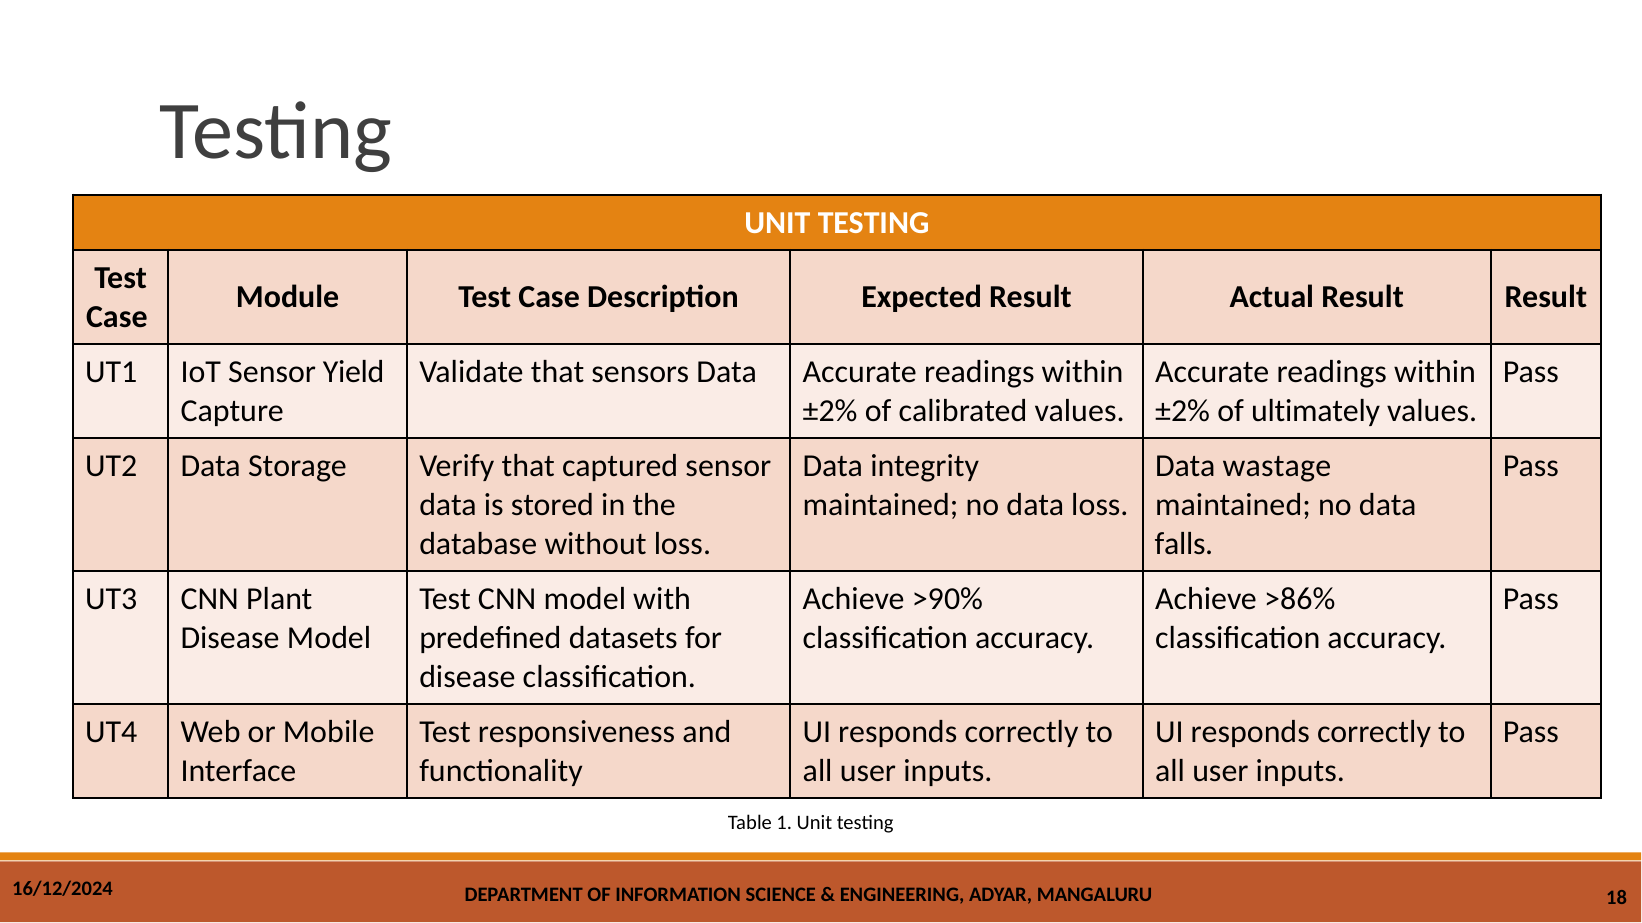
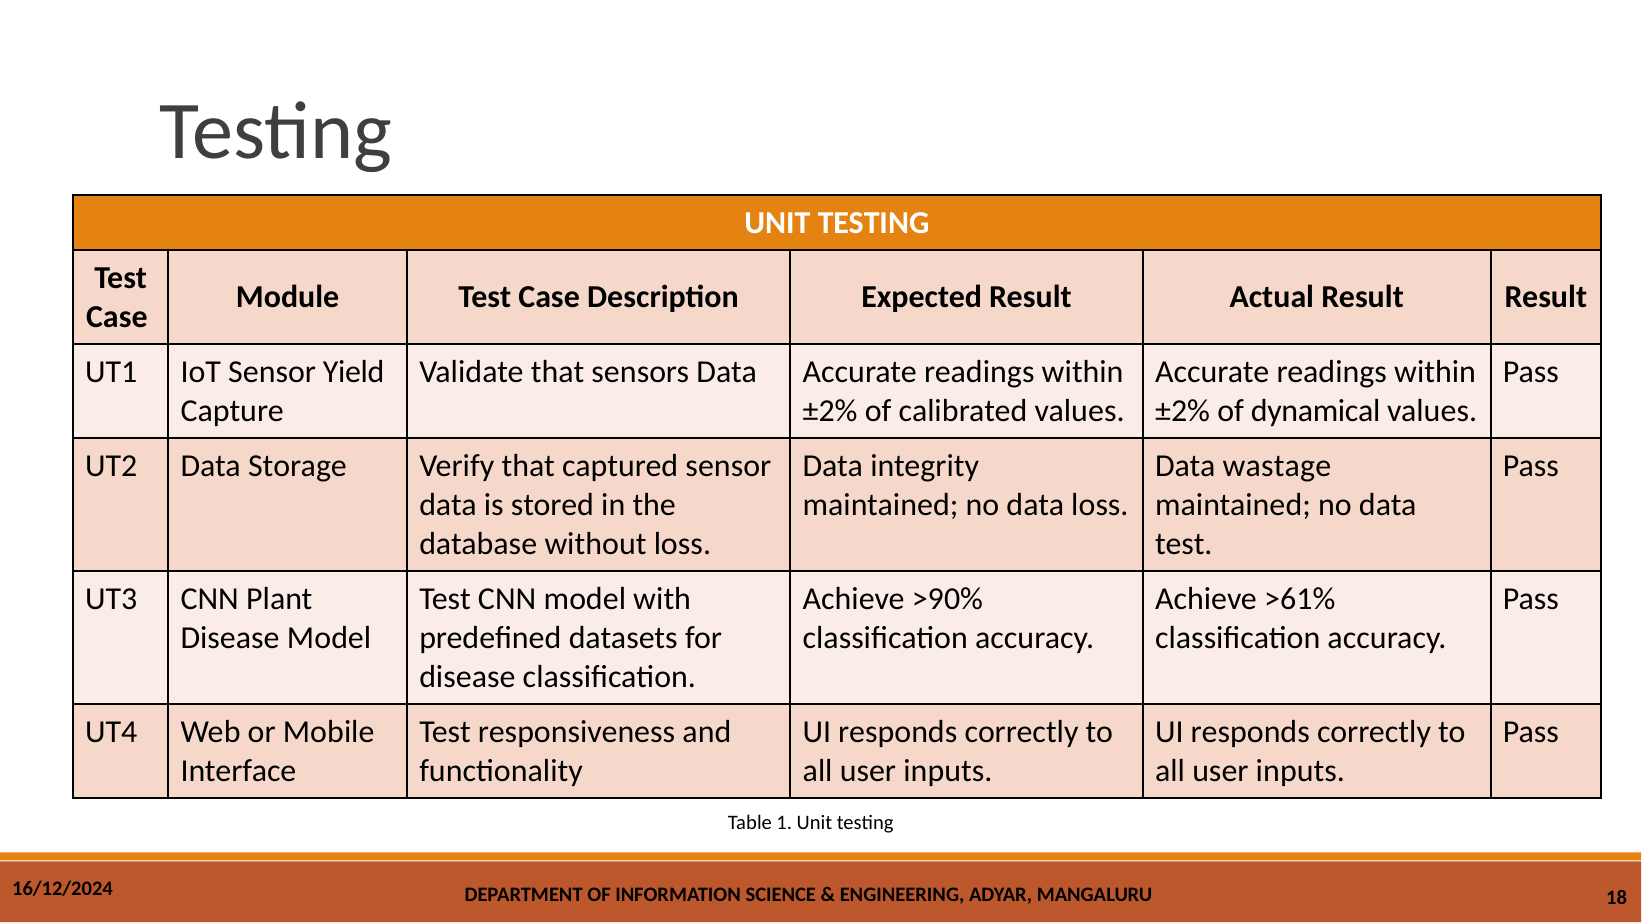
ultimately: ultimately -> dynamical
falls at (1184, 544): falls -> test
>86%: >86% -> >61%
